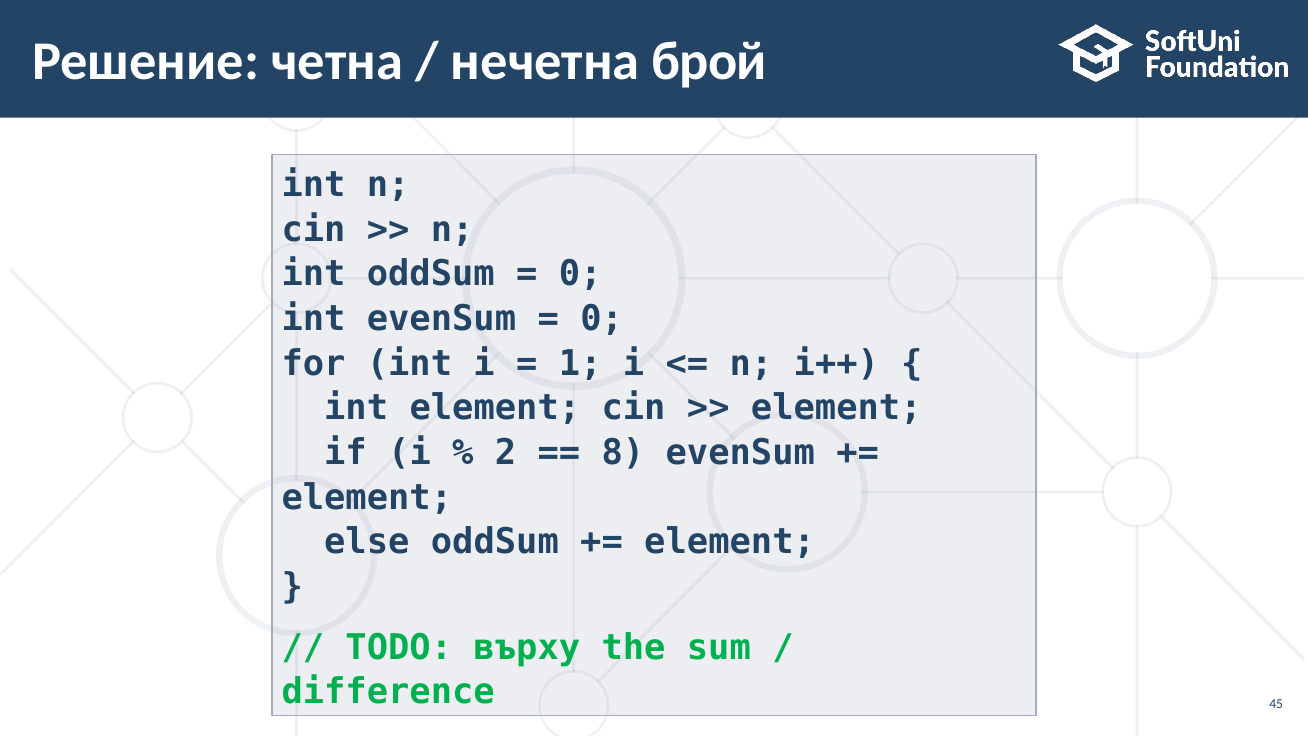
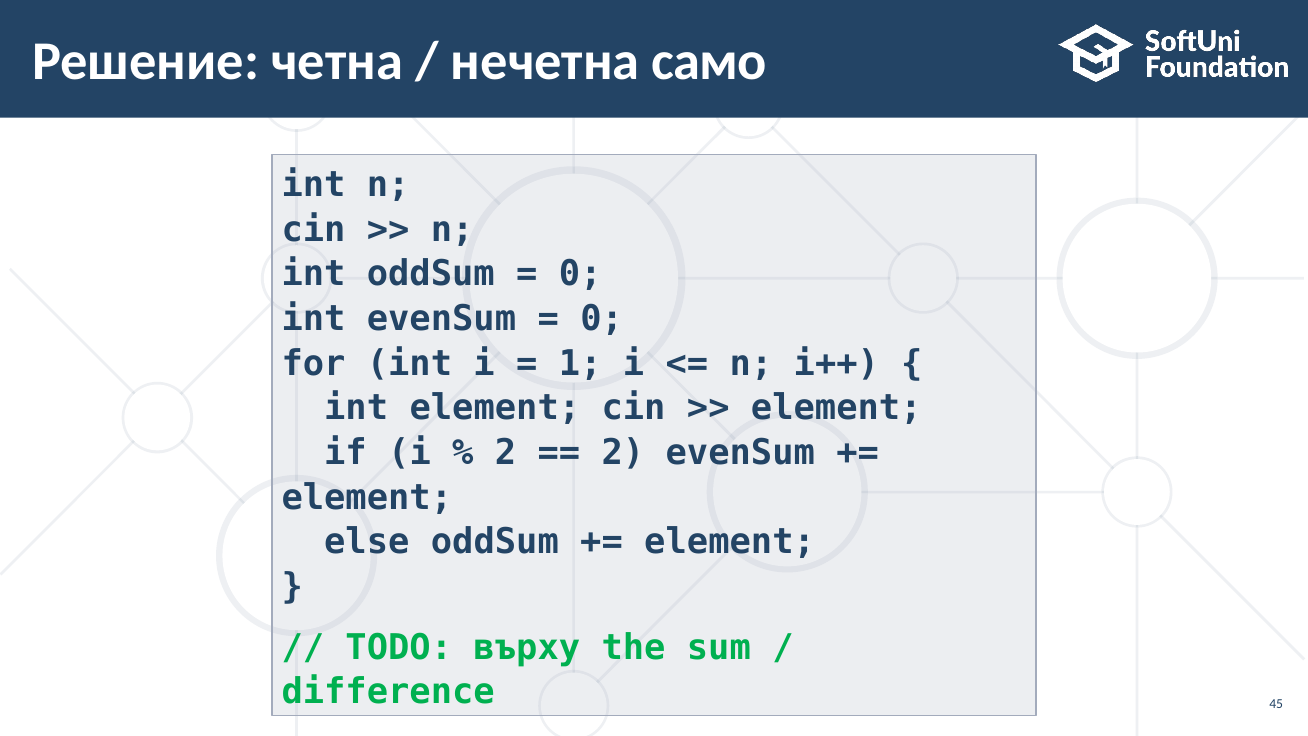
брой: брой -> само
8 at (623, 453): 8 -> 2
